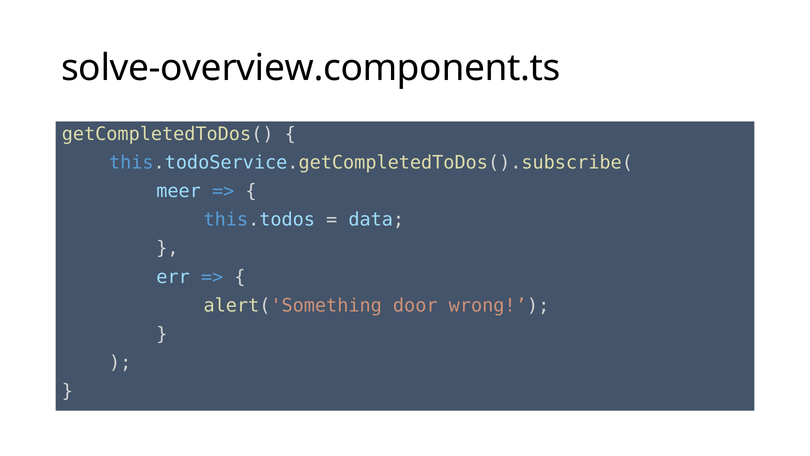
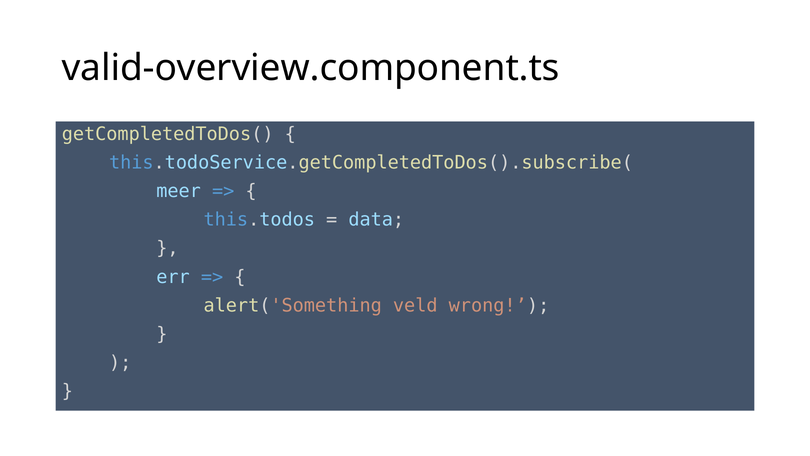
solve-overview.component.ts: solve-overview.component.ts -> valid-overview.component.ts
door: door -> veld
